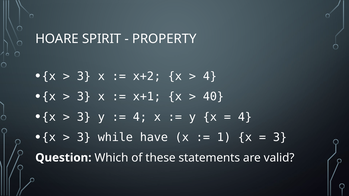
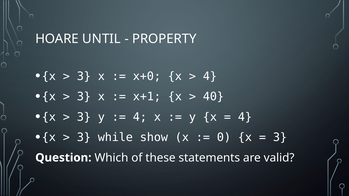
SPIRIT: SPIRIT -> UNTIL
x+2: x+2 -> x+0
have: have -> show
1: 1 -> 0
